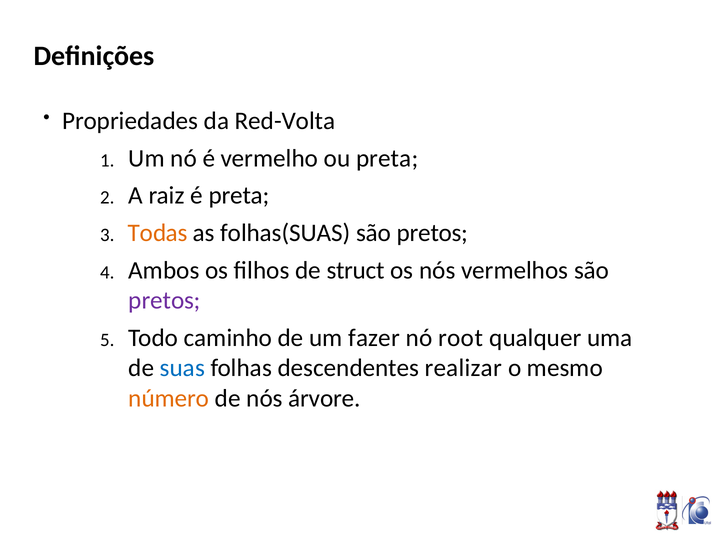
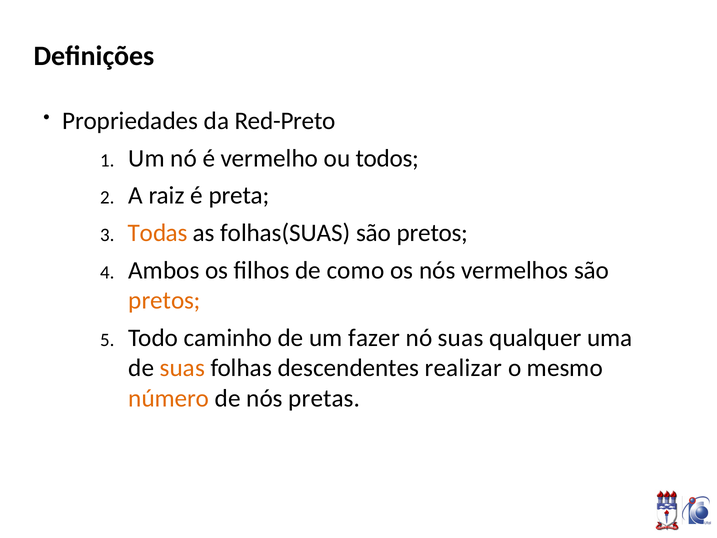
Red-Volta: Red-Volta -> Red-Preto
ou preta: preta -> todos
struct: struct -> como
pretos at (165, 300) colour: purple -> orange
nó root: root -> suas
suas at (182, 368) colour: blue -> orange
árvore: árvore -> pretas
